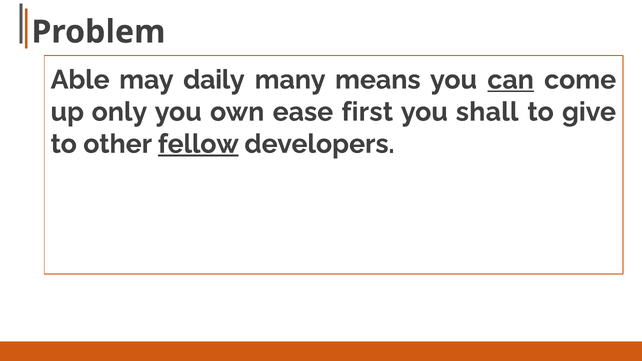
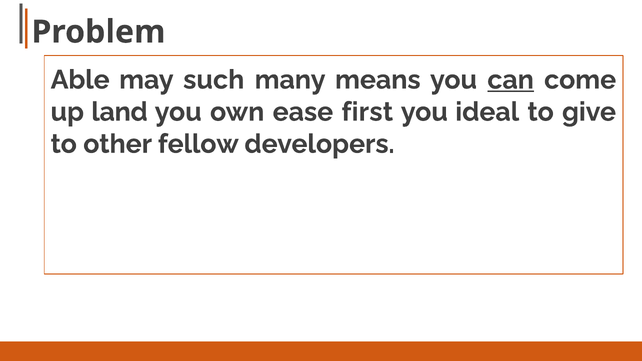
daily: daily -> such
only: only -> land
shall: shall -> ideal
fellow underline: present -> none
